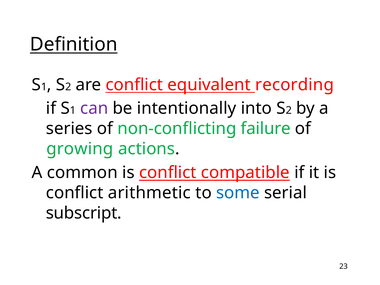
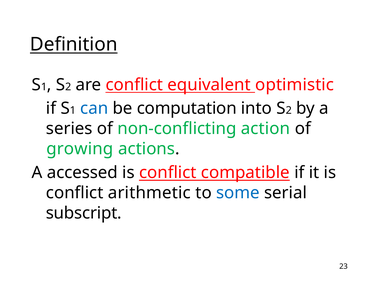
recording: recording -> optimistic
can colour: purple -> blue
intentionally: intentionally -> computation
failure: failure -> action
common: common -> accessed
